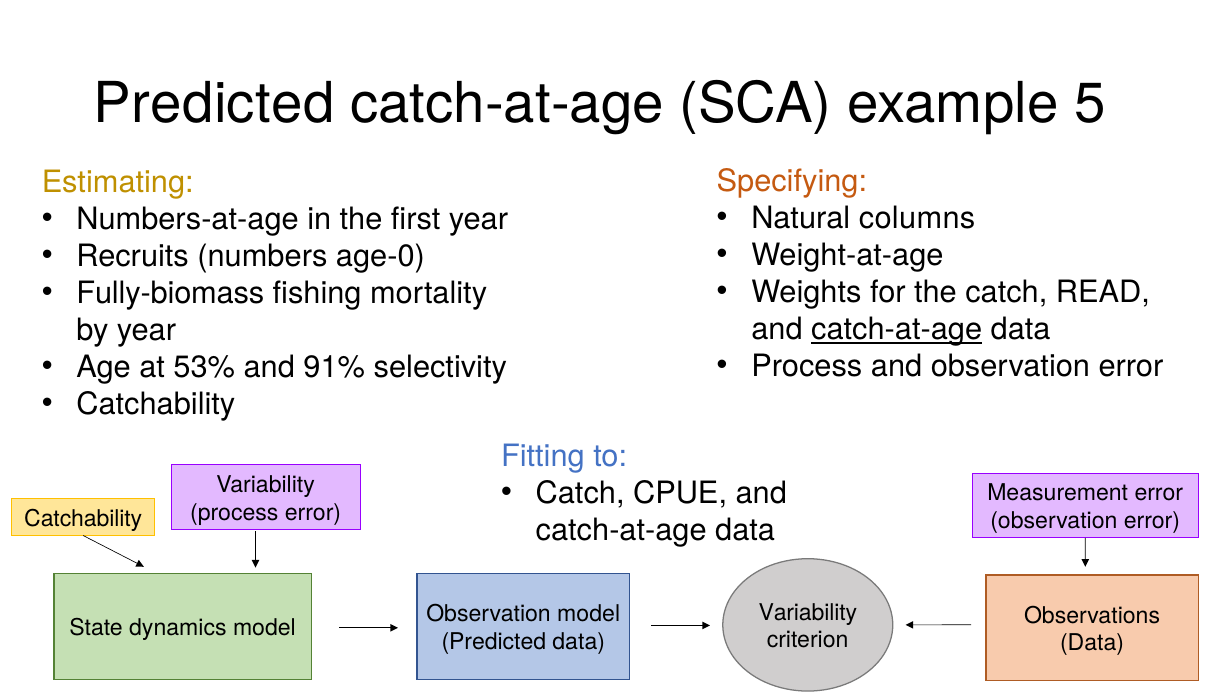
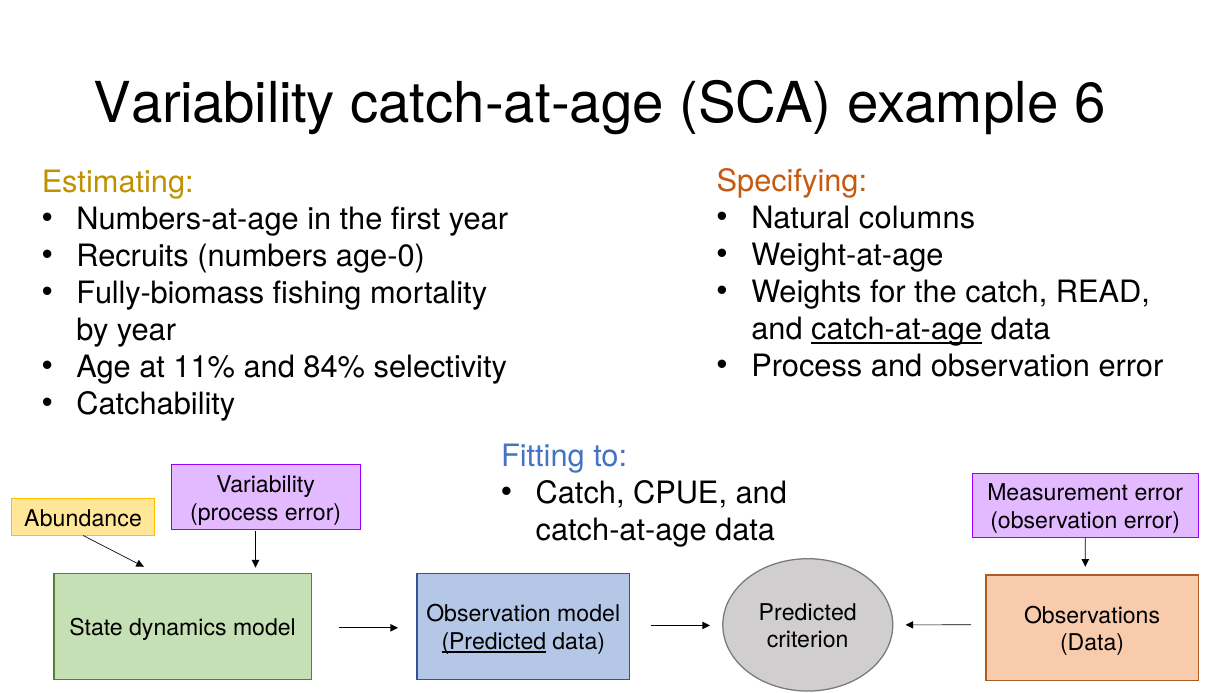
Predicted at (214, 103): Predicted -> Variability
5: 5 -> 6
53%: 53% -> 11%
91%: 91% -> 84%
Catchability at (83, 518): Catchability -> Abundance
Variability at (808, 612): Variability -> Predicted
Predicted at (494, 641) underline: none -> present
